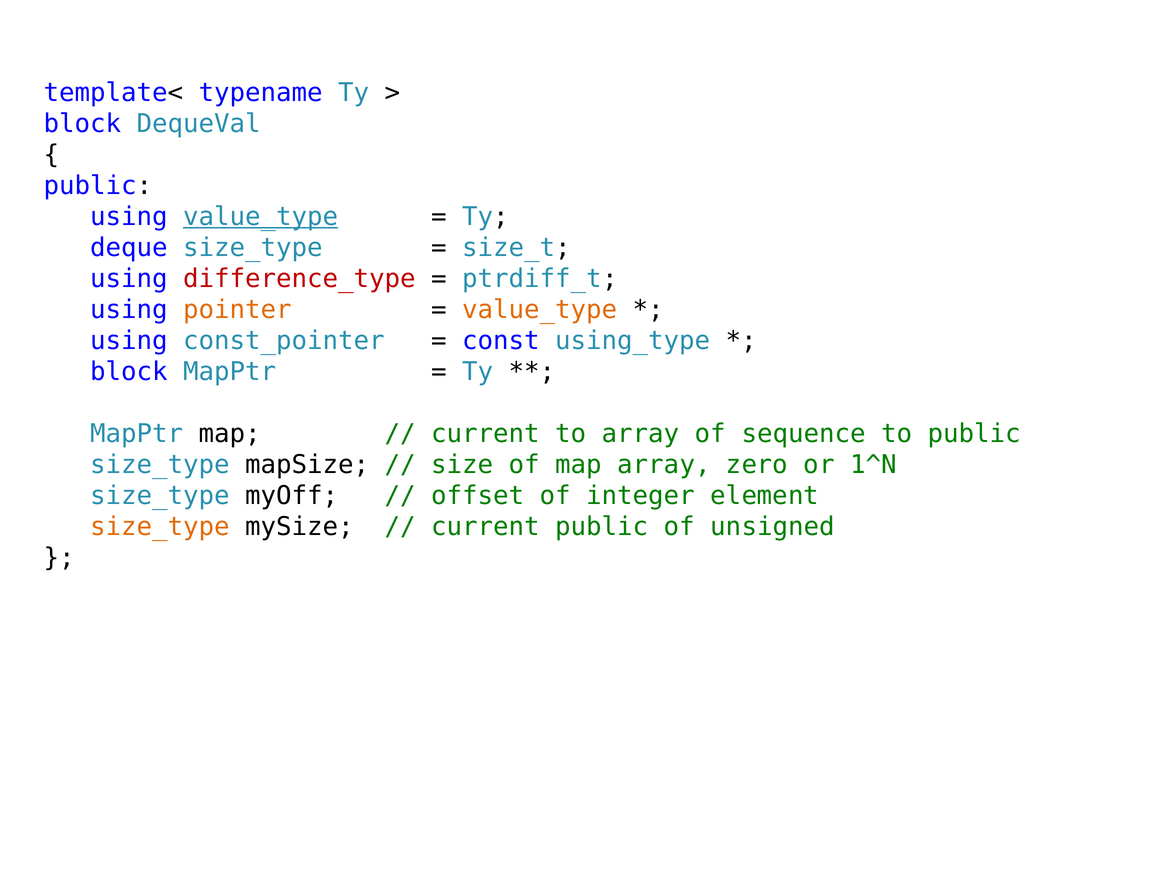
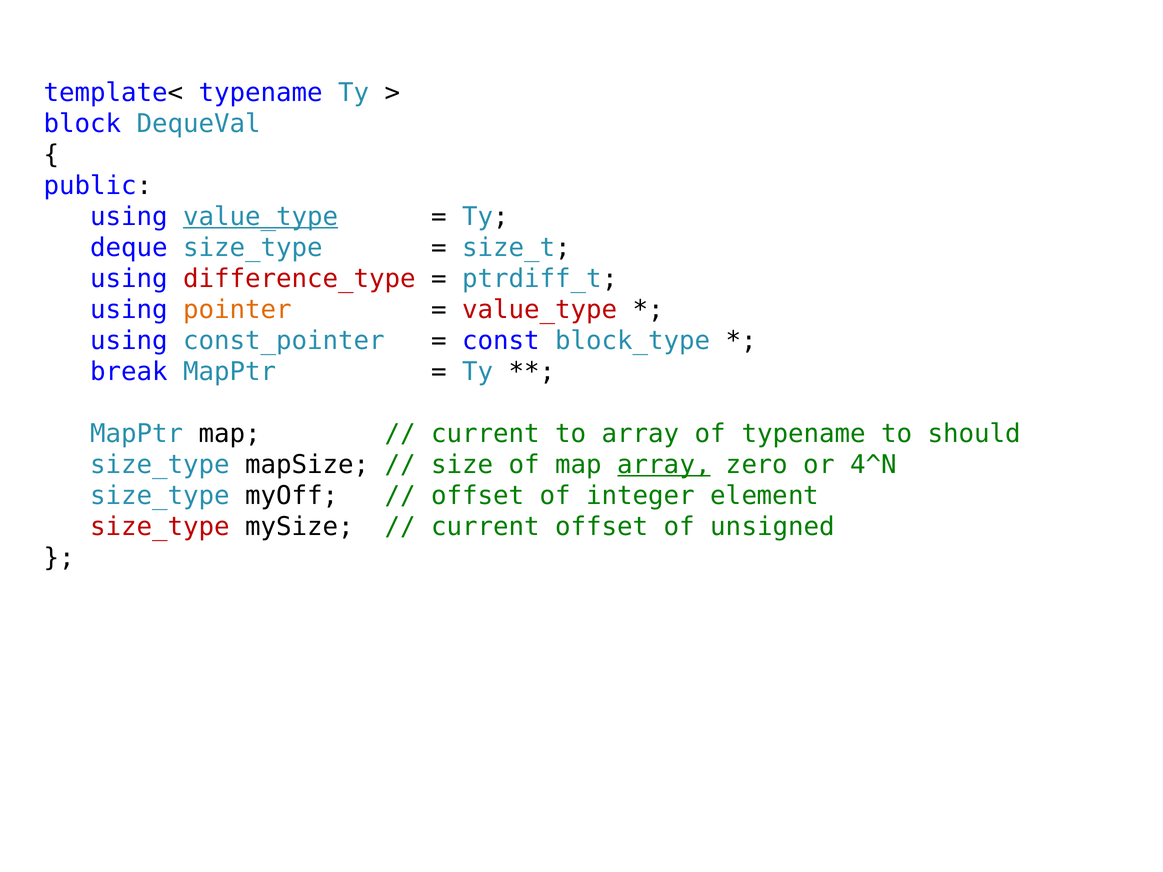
value_type at (540, 310) colour: orange -> red
using_type: using_type -> block_type
block at (129, 372): block -> break
of sequence: sequence -> typename
to public: public -> should
array at (664, 465) underline: none -> present
1^N: 1^N -> 4^N
size_type at (160, 527) colour: orange -> red
current public: public -> offset
